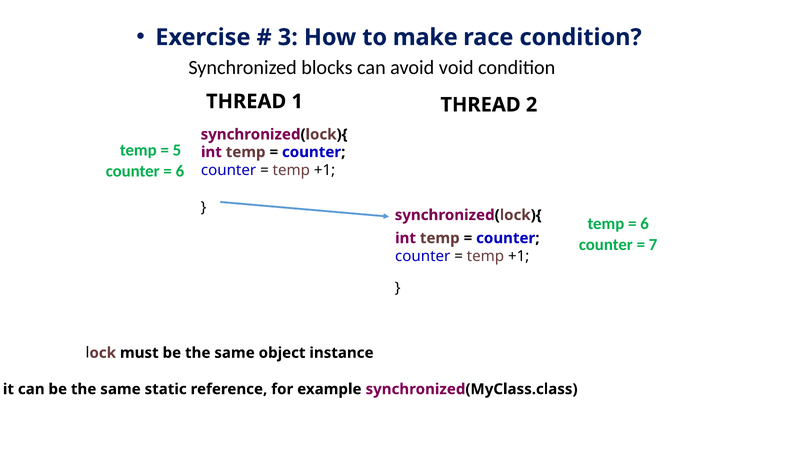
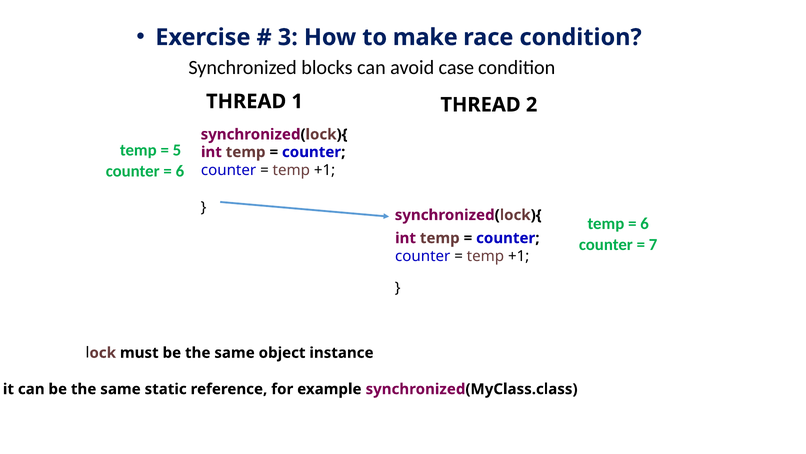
void: void -> case
